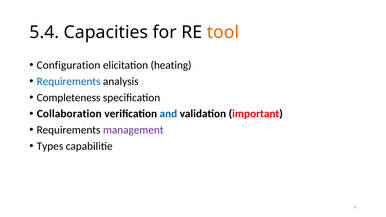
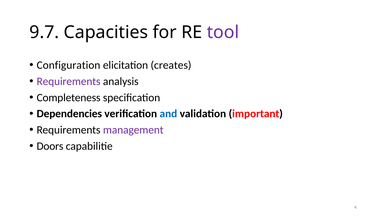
5.4: 5.4 -> 9.7
tool colour: orange -> purple
heating: heating -> creates
Requirements at (69, 81) colour: blue -> purple
Collaboration: Collaboration -> Dependencies
Types: Types -> Doors
